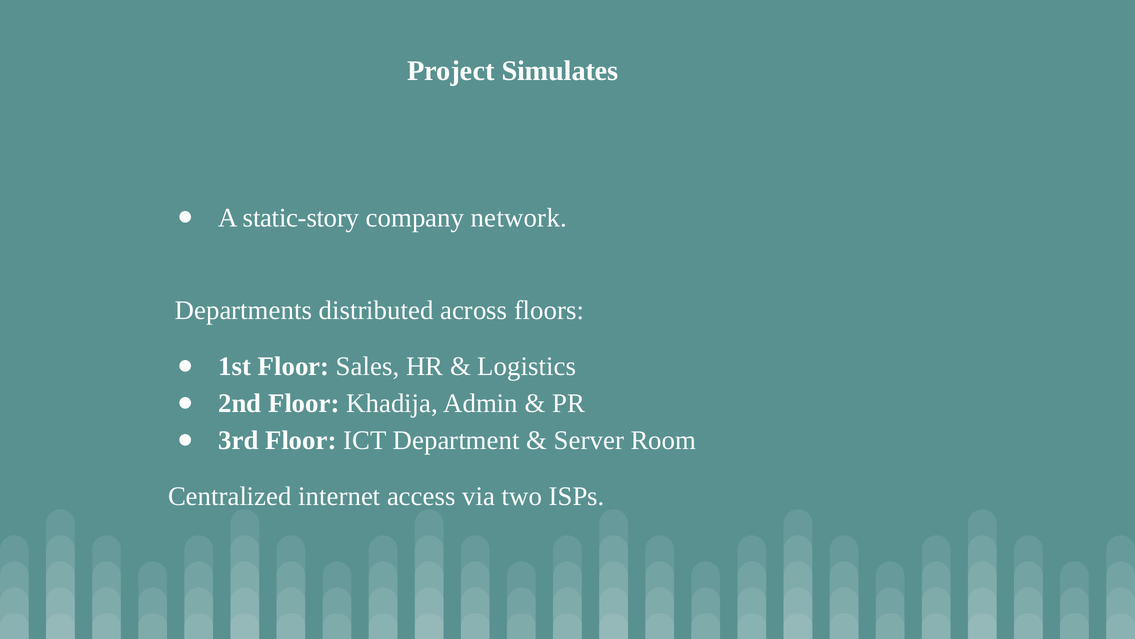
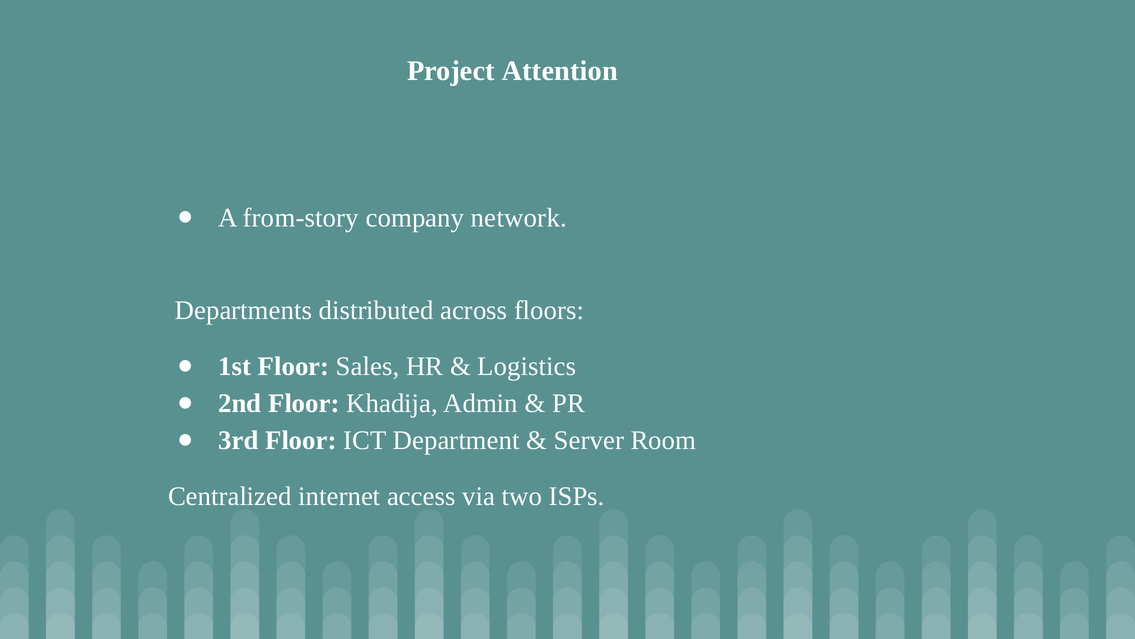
Simulates: Simulates -> Attention
static-story: static-story -> from-story
